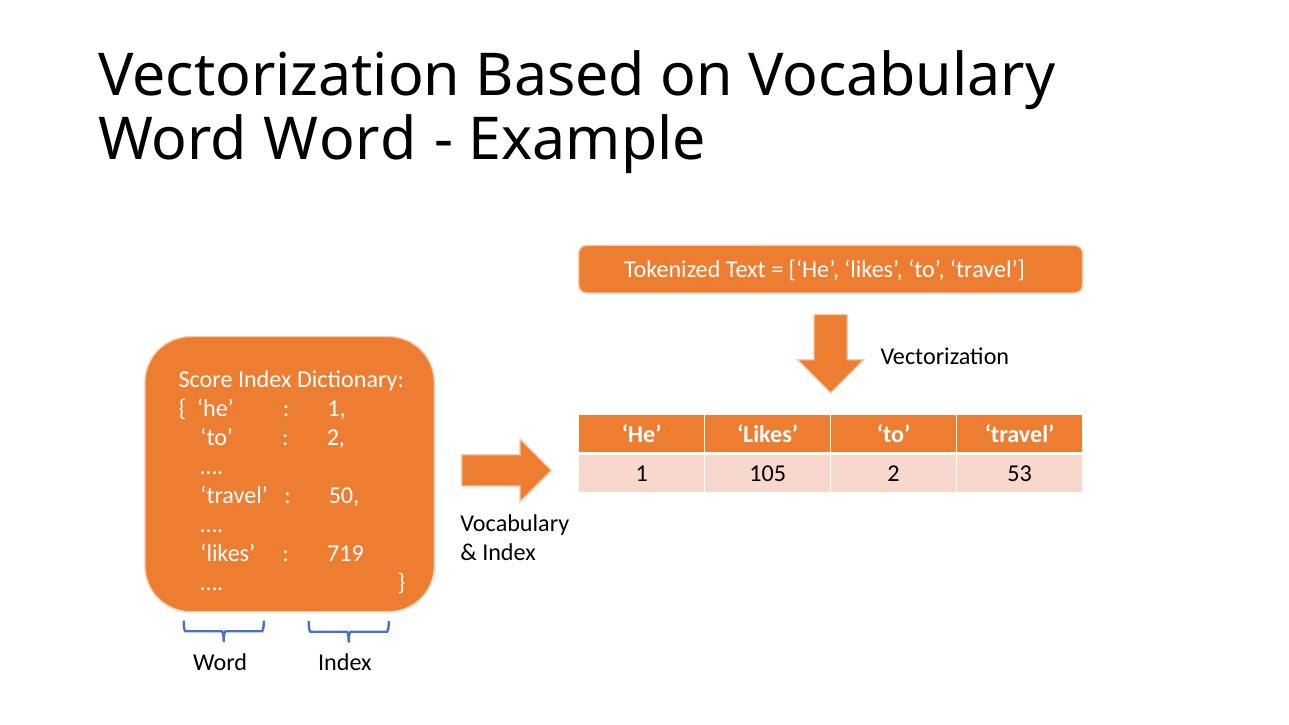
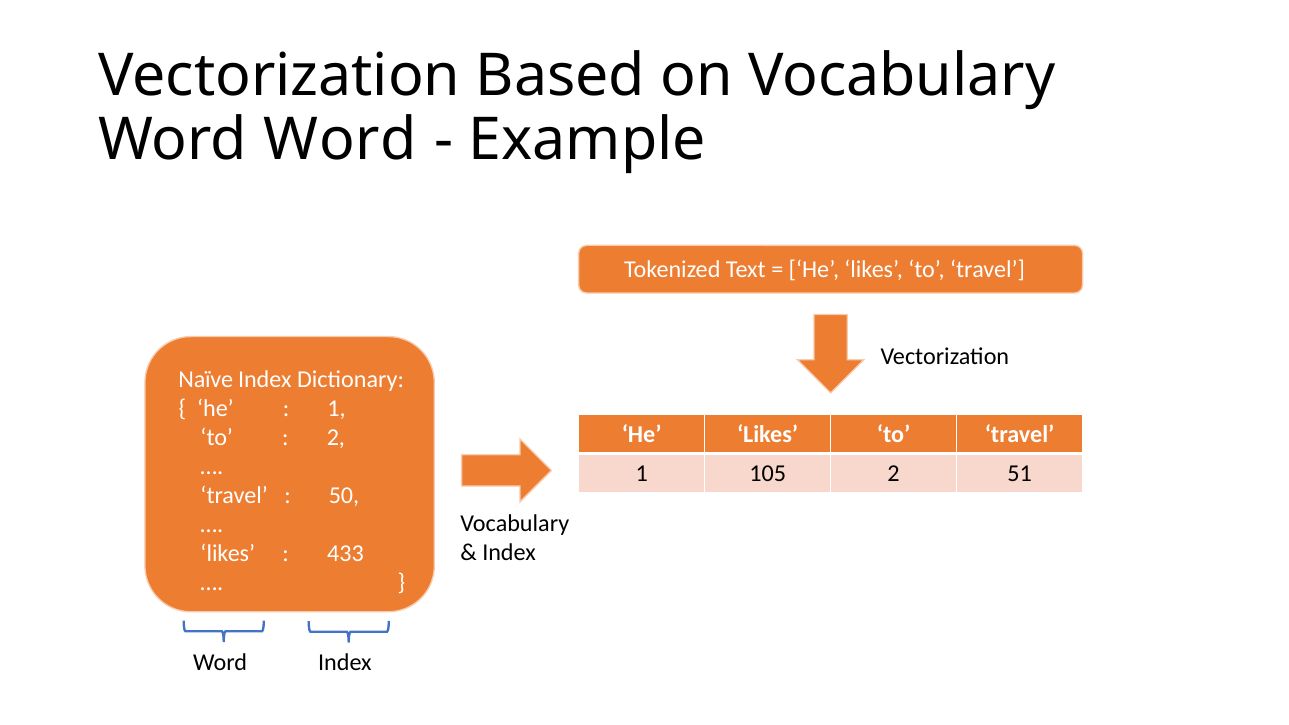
Score: Score -> Naïve
53: 53 -> 51
719: 719 -> 433
